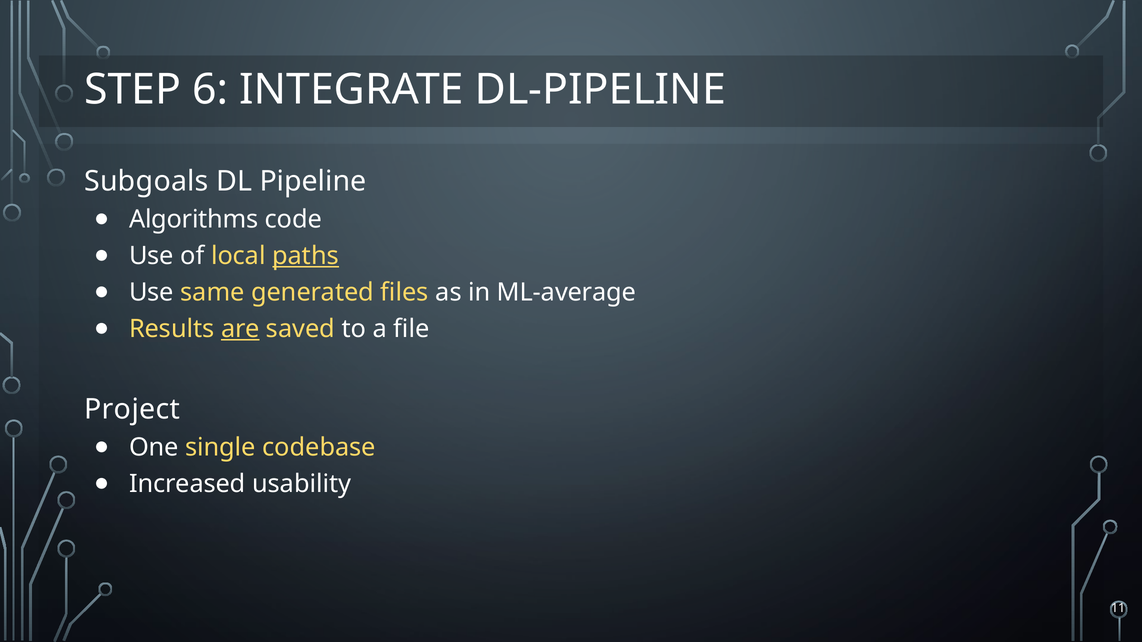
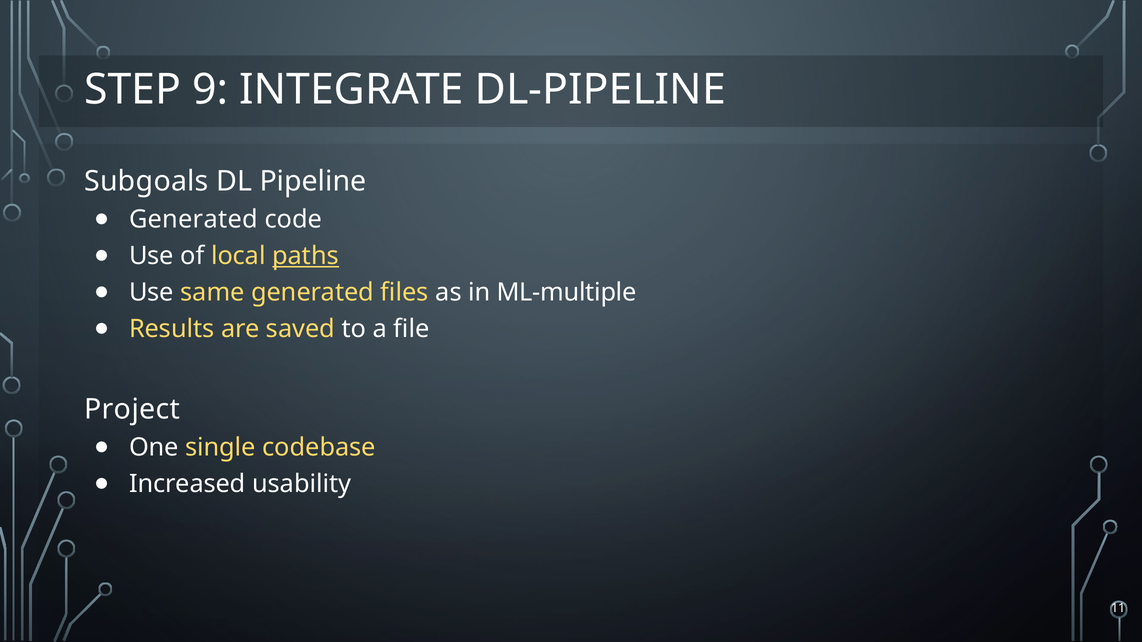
6: 6 -> 9
Algorithms at (194, 219): Algorithms -> Generated
ML-average: ML-average -> ML-multiple
are underline: present -> none
